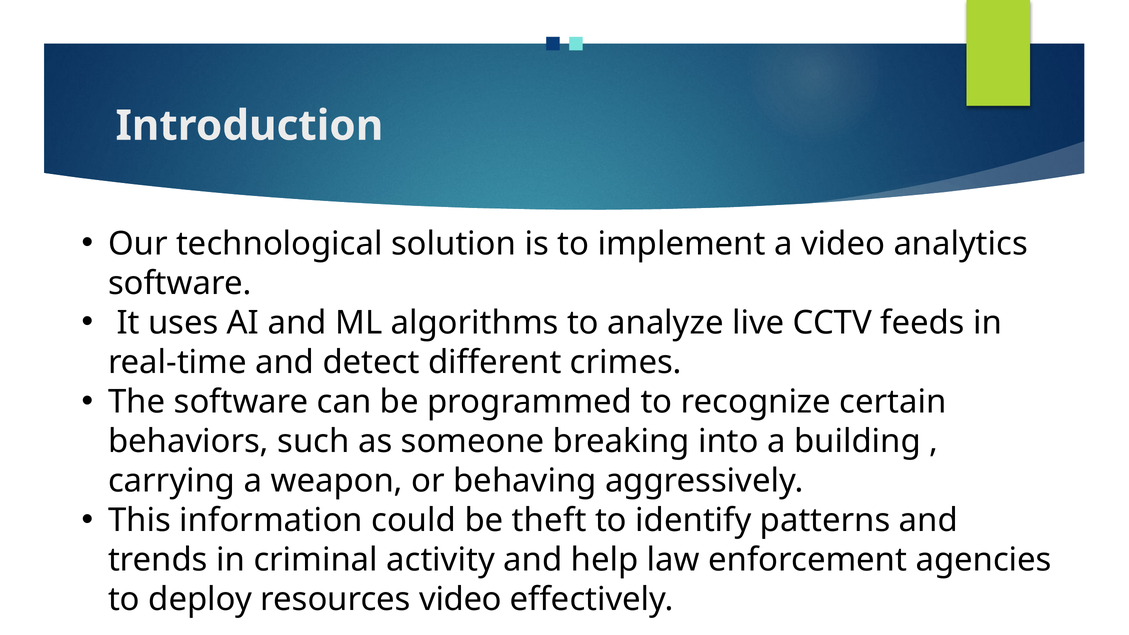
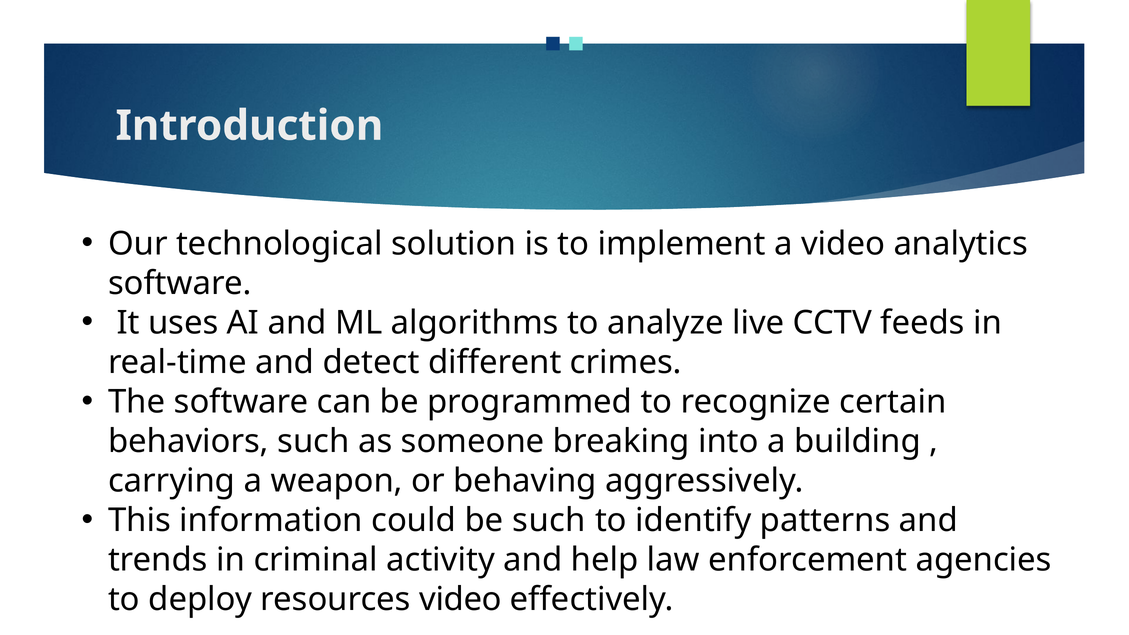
be theft: theft -> such
